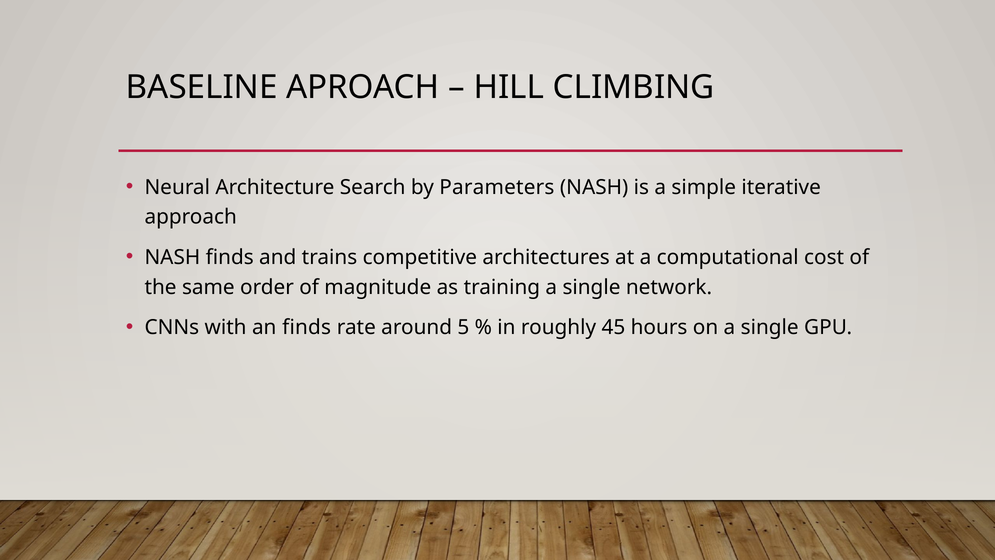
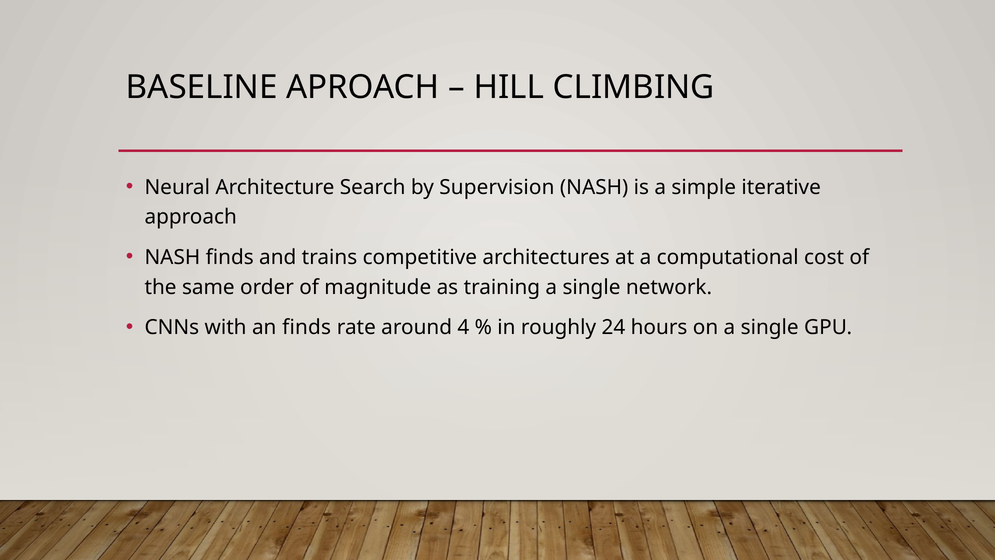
Parameters: Parameters -> Supervision
5: 5 -> 4
45: 45 -> 24
